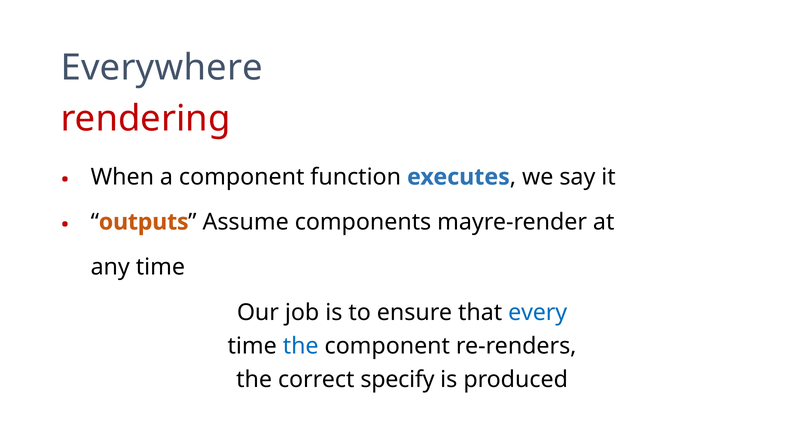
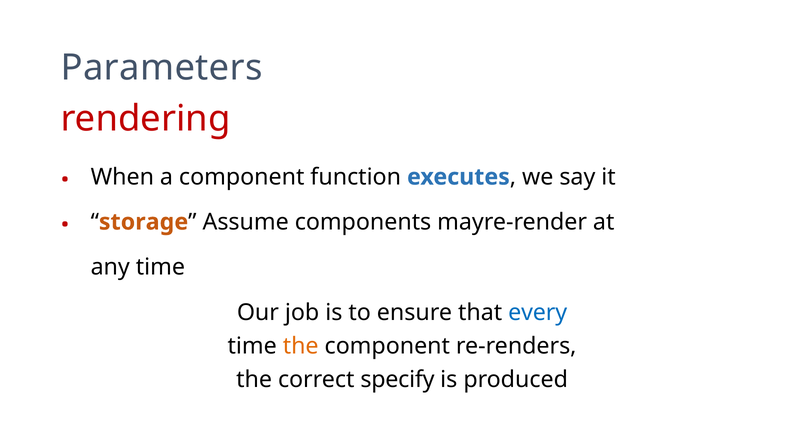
Everywhere: Everywhere -> Parameters
outputs: outputs -> storage
the at (301, 346) colour: blue -> orange
